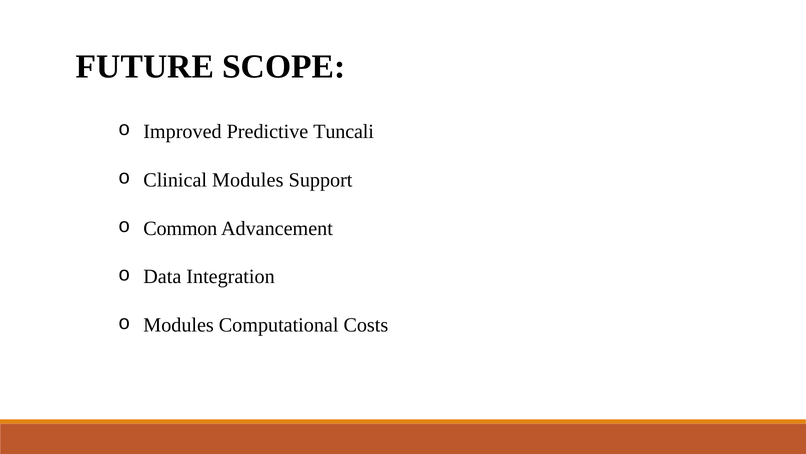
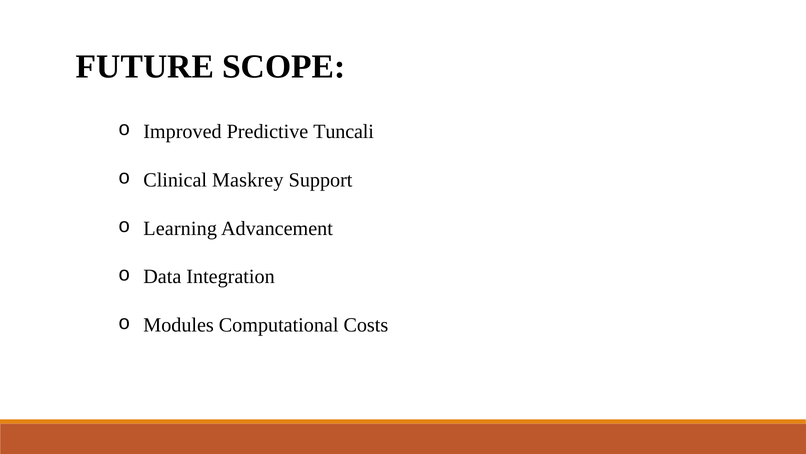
Clinical Modules: Modules -> Maskrey
Common: Common -> Learning
